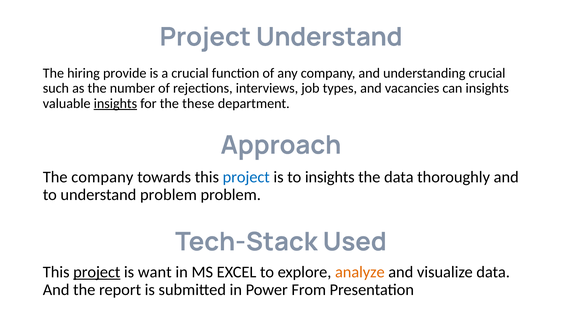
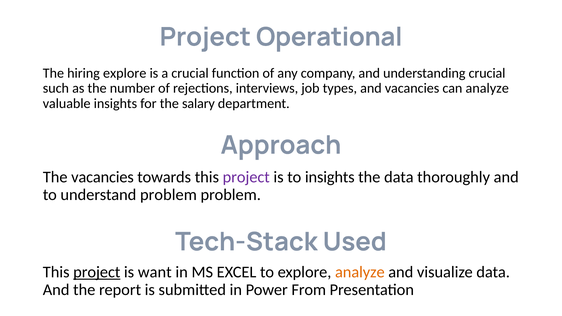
Project Understand: Understand -> Operational
hiring provide: provide -> explore
can insights: insights -> analyze
insights at (115, 104) underline: present -> none
these: these -> salary
The company: company -> vacancies
project at (246, 177) colour: blue -> purple
